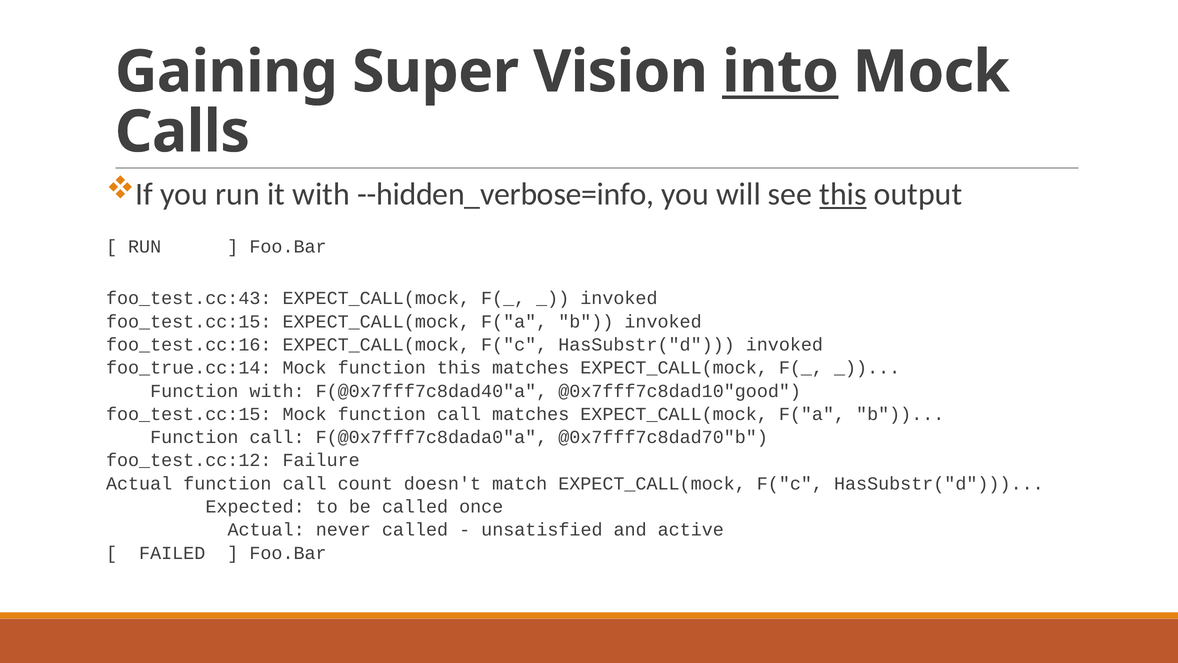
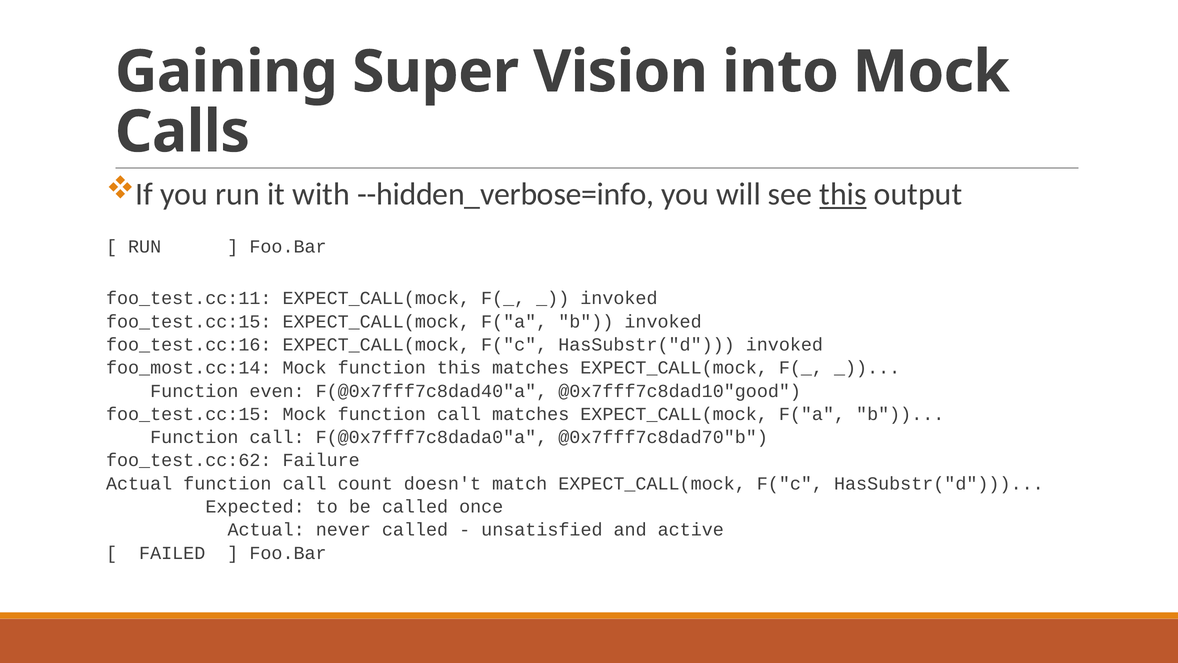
into underline: present -> none
foo_test.cc:43: foo_test.cc:43 -> foo_test.cc:11
foo_true.cc:14: foo_true.cc:14 -> foo_most.cc:14
Function with: with -> even
foo_test.cc:12: foo_test.cc:12 -> foo_test.cc:62
